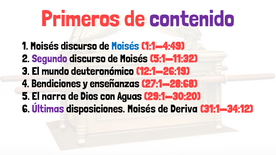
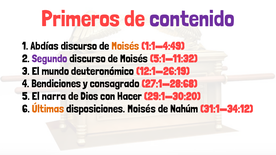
1 Moisés: Moisés -> Abdías
Moisés at (125, 46) colour: blue -> orange
enseñanzas: enseñanzas -> consagrado
Aguas: Aguas -> Hacer
Últimas colour: purple -> orange
Deriva: Deriva -> Nahúm
